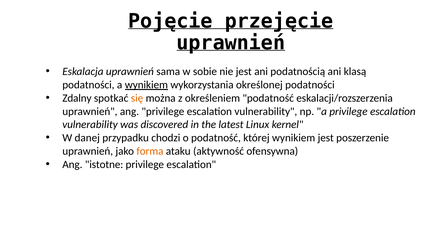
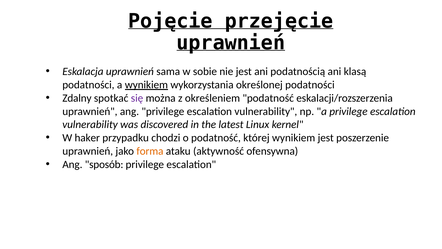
się colour: orange -> purple
danej: danej -> haker
istotne: istotne -> sposób
